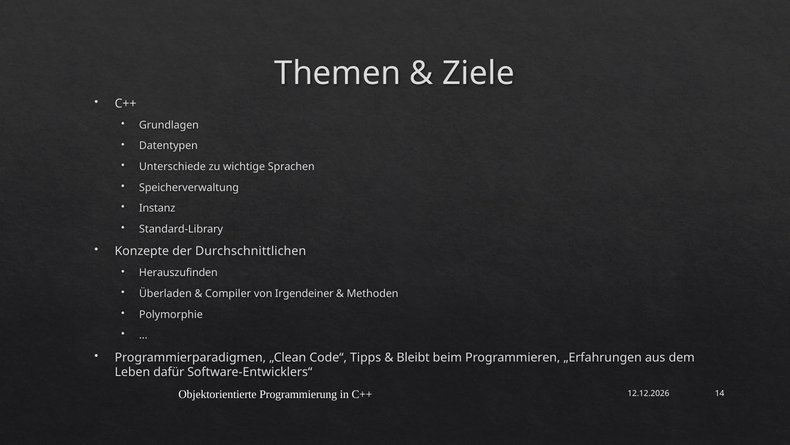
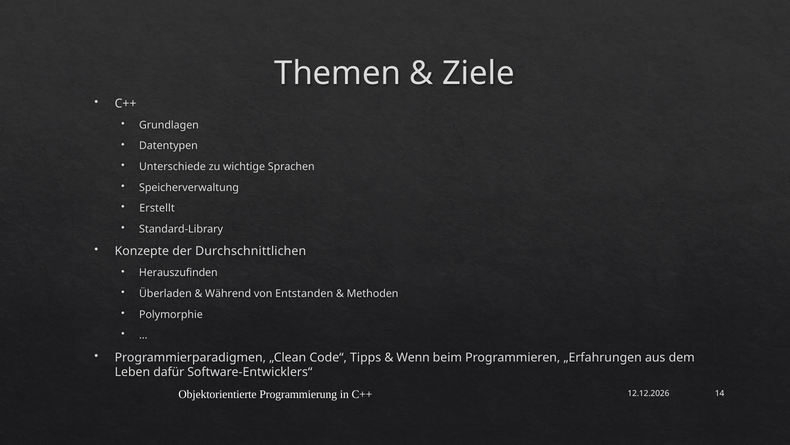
Instanz: Instanz -> Erstellt
Compiler: Compiler -> Während
Irgendeiner: Irgendeiner -> Entstanden
Bleibt: Bleibt -> Wenn
